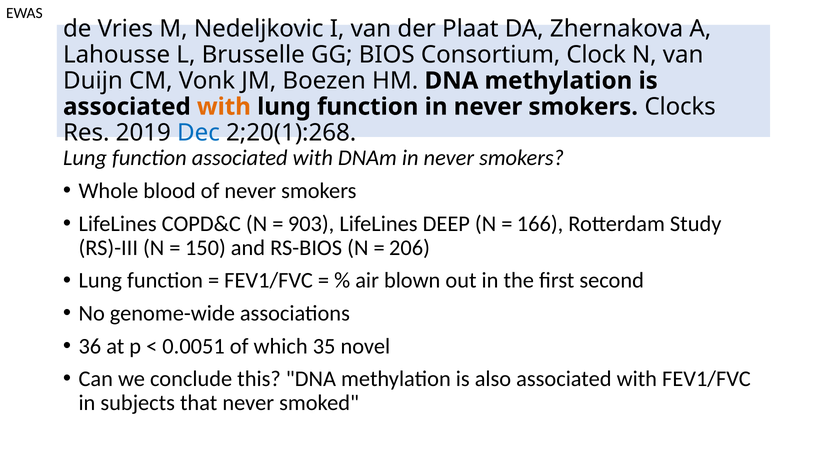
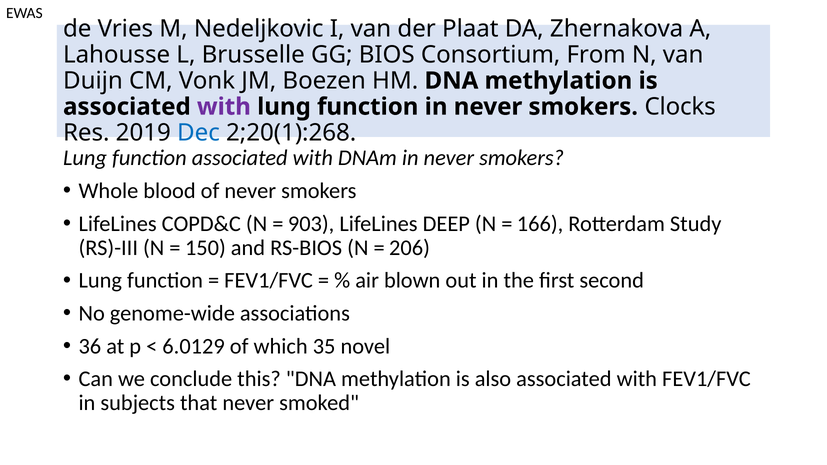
Clock: Clock -> From
with at (224, 107) colour: orange -> purple
0.0051: 0.0051 -> 6.0129
